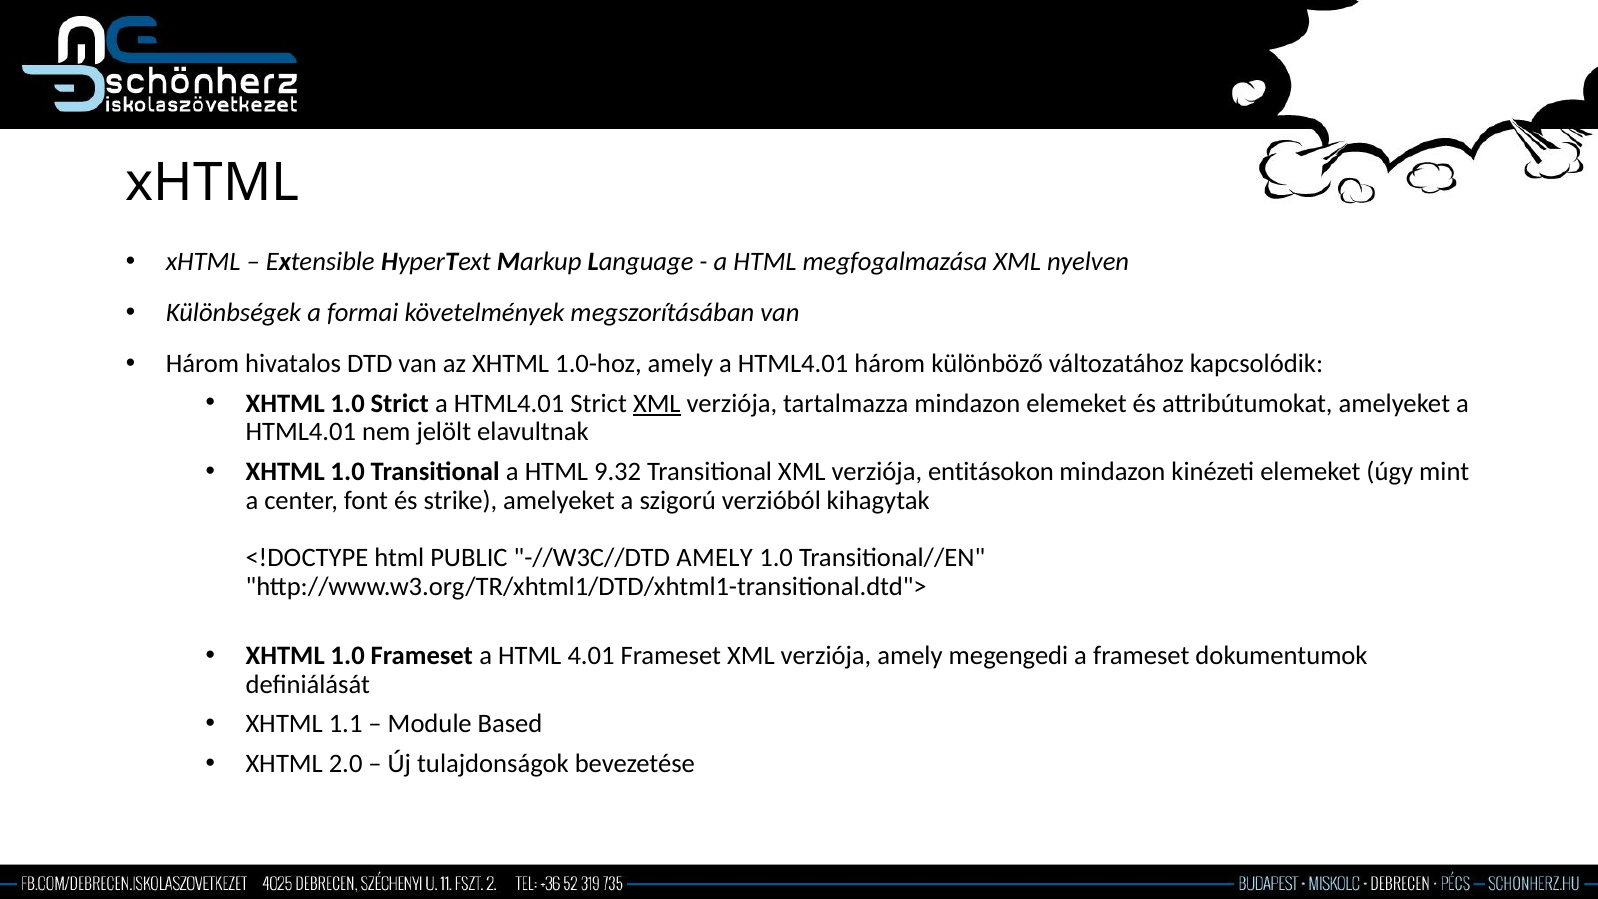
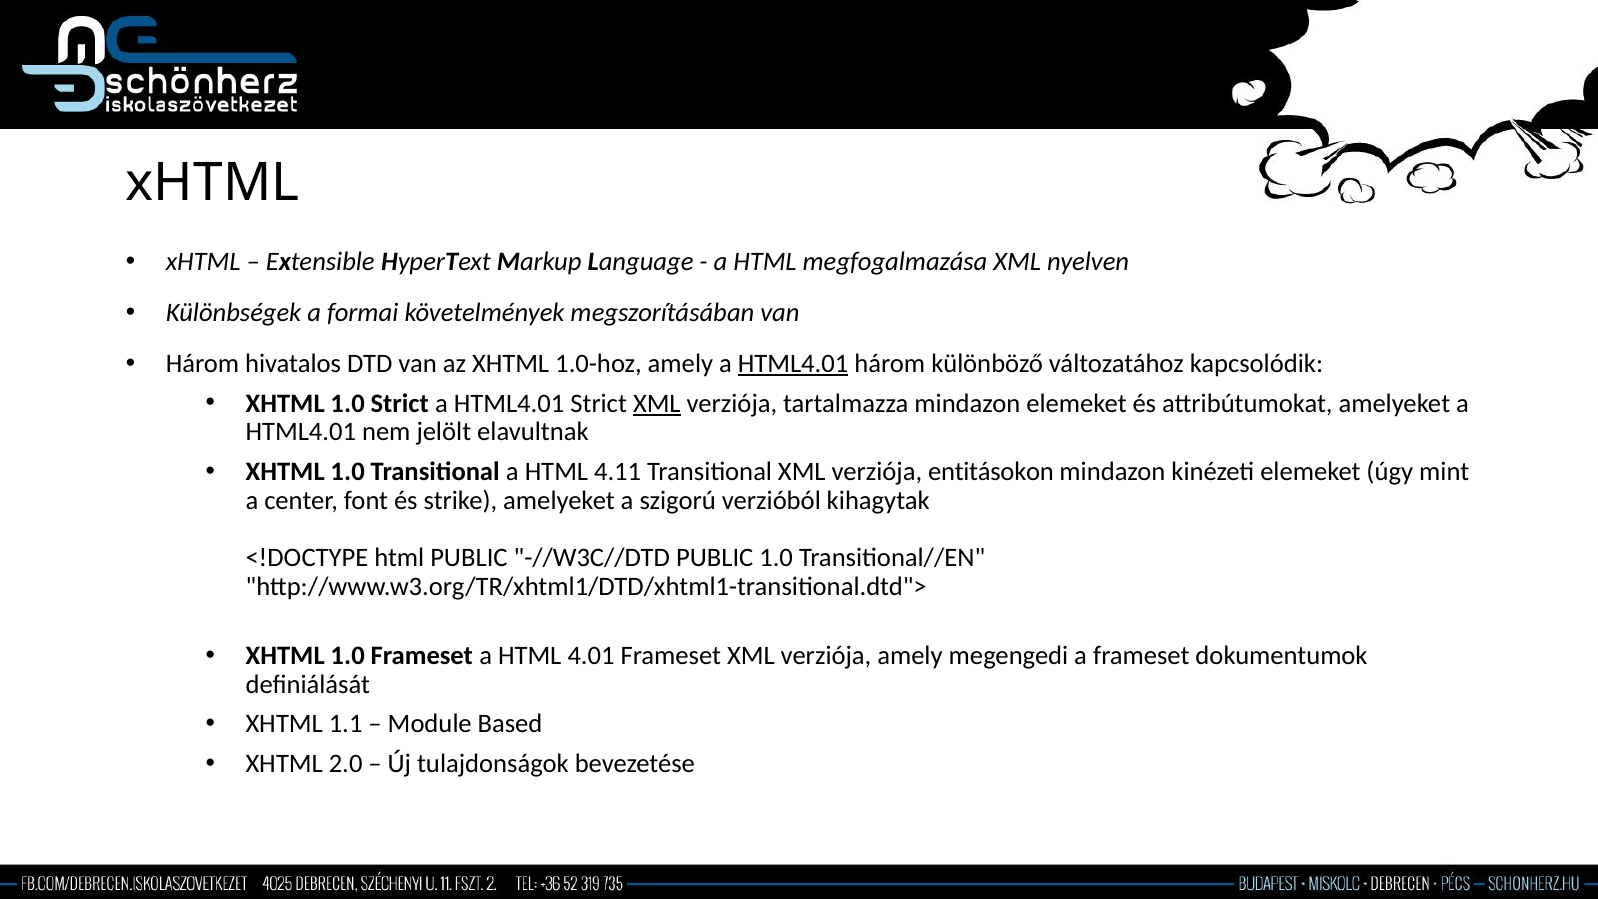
HTML4.01 at (793, 363) underline: none -> present
9.32: 9.32 -> 4.11
-//W3C//DTD AMELY: AMELY -> PUBLIC
